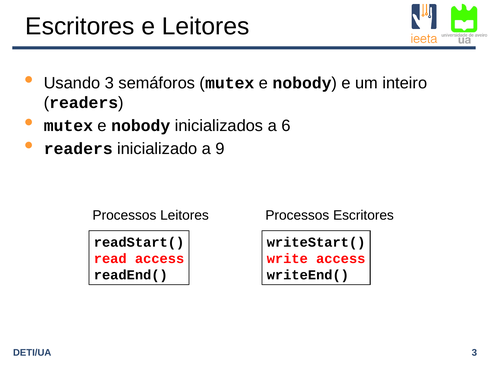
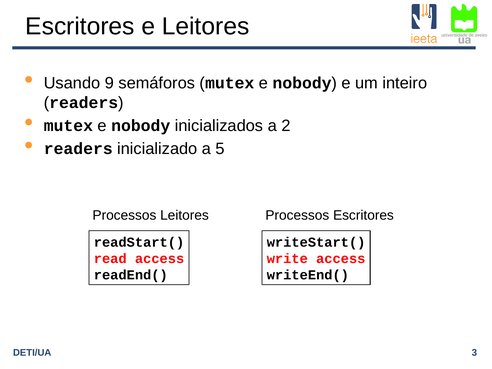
Usando 3: 3 -> 9
6: 6 -> 2
9: 9 -> 5
